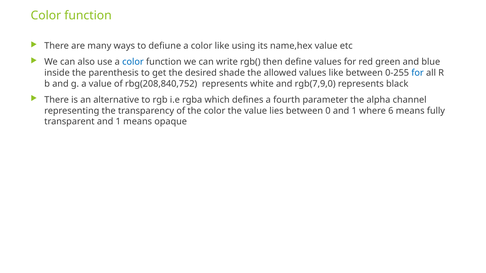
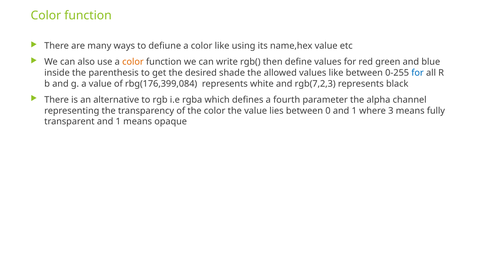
color at (133, 62) colour: blue -> orange
rbg(208,840,752: rbg(208,840,752 -> rbg(176,399,084
rgb(7,9,0: rgb(7,9,0 -> rgb(7,2,3
6: 6 -> 3
